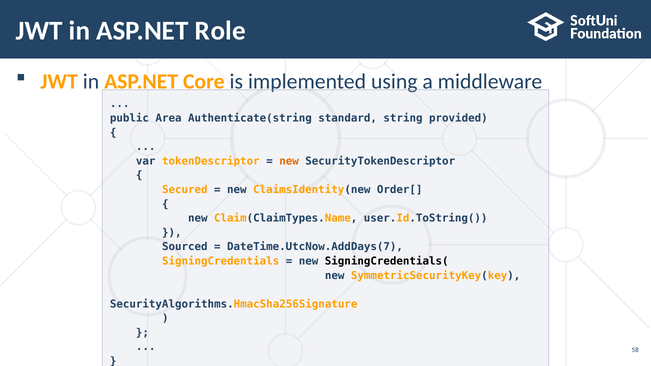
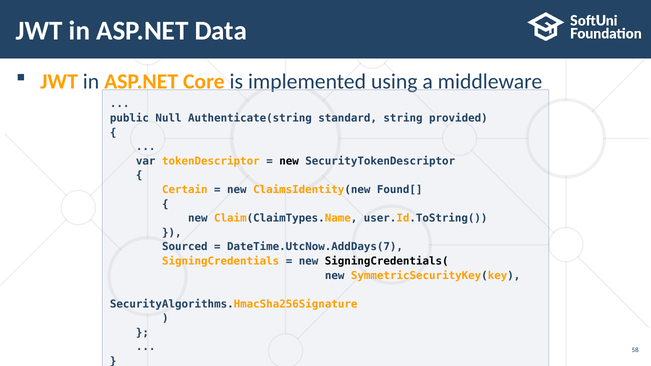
Role: Role -> Data
Area: Area -> Null
new at (289, 161) colour: orange -> black
Secured: Secured -> Certain
Order[: Order[ -> Found[
